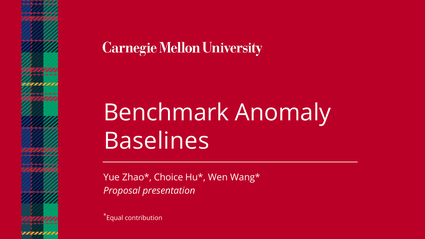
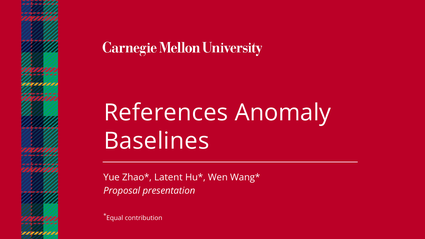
Benchmark: Benchmark -> References
Choice: Choice -> Latent
